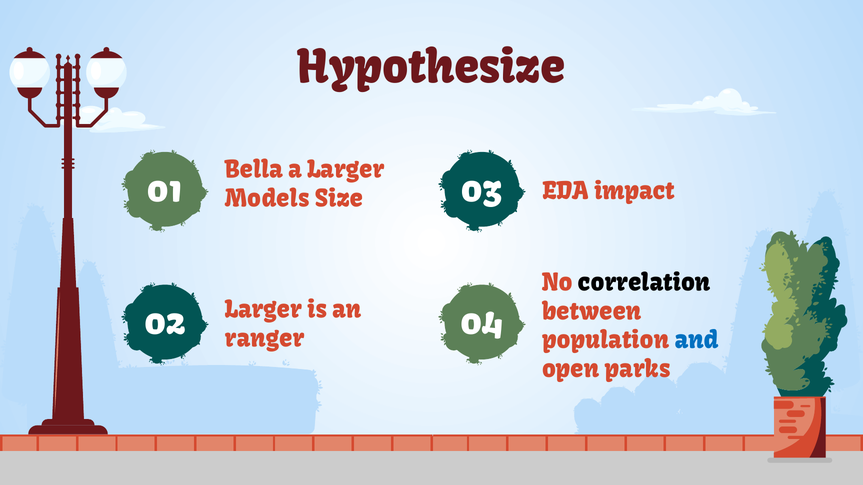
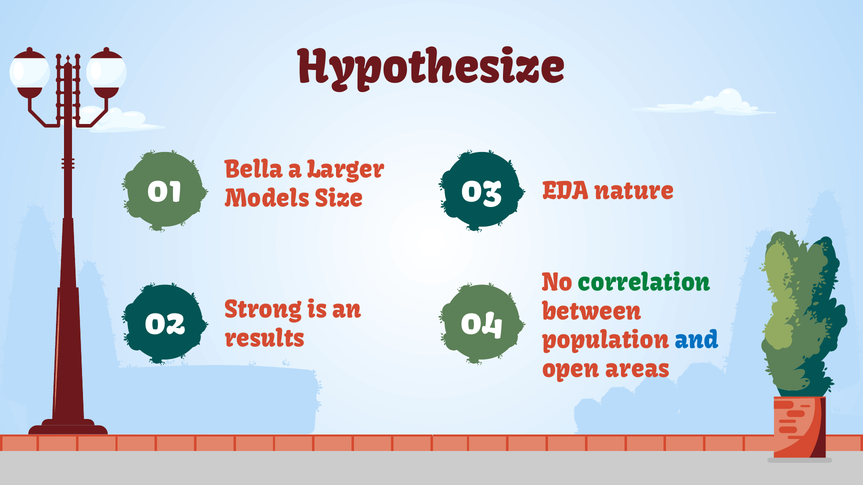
impact: impact -> nature
correlation colour: black -> green
Larger at (263, 310): Larger -> Strong
ranger: ranger -> results
parks: parks -> areas
